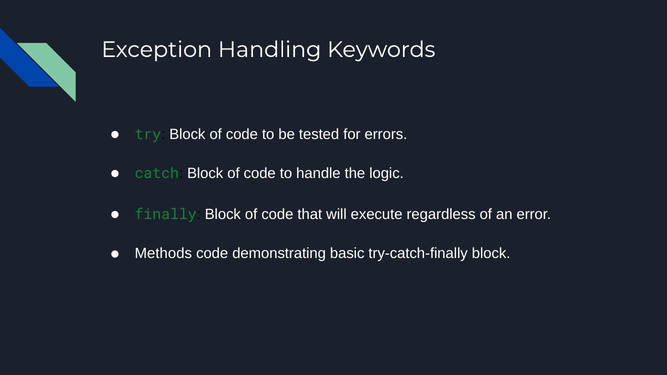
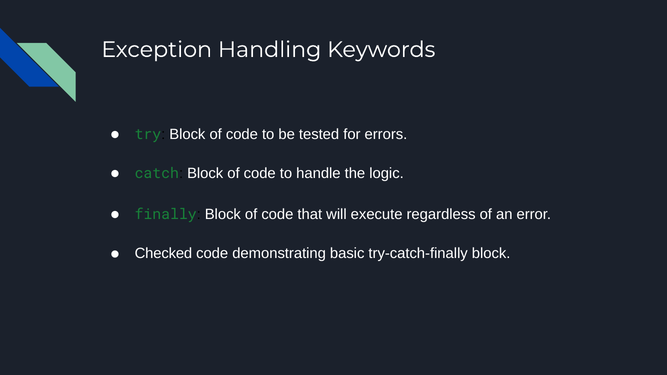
Methods: Methods -> Checked
